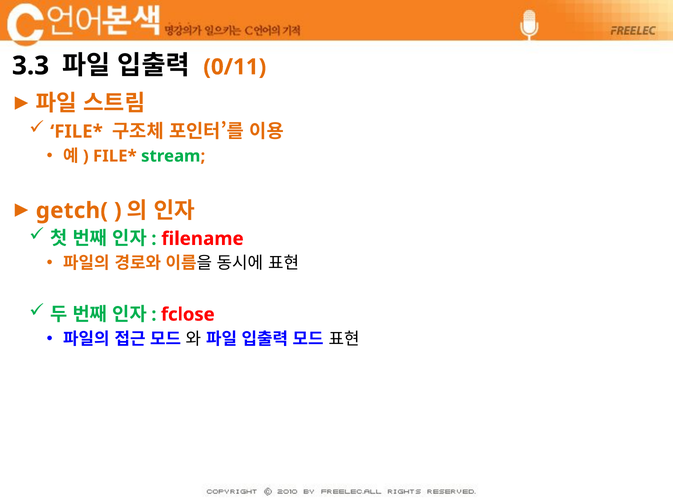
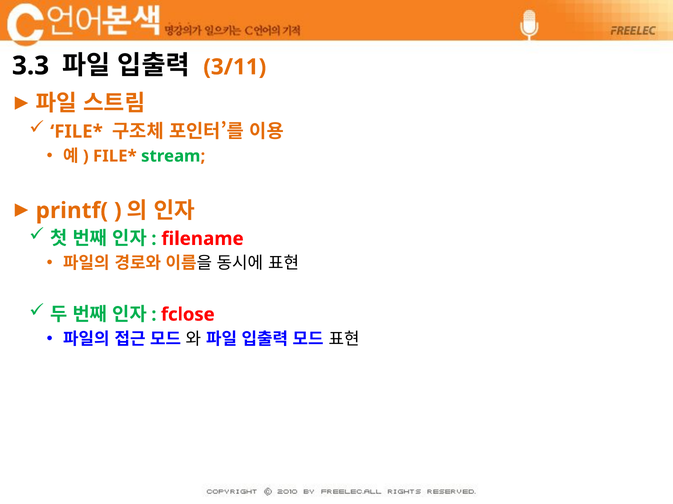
0/11: 0/11 -> 3/11
getch(: getch( -> printf(
